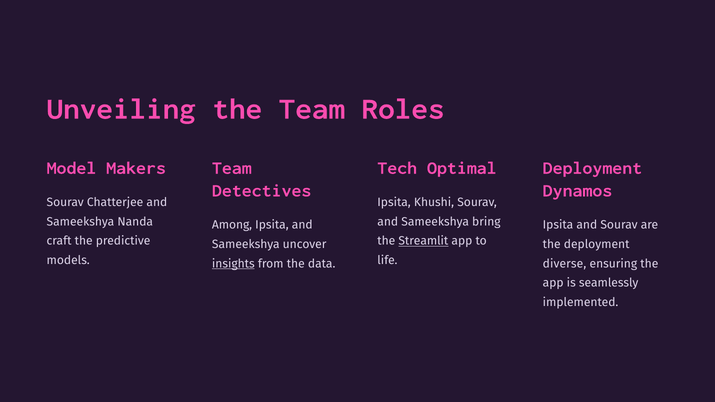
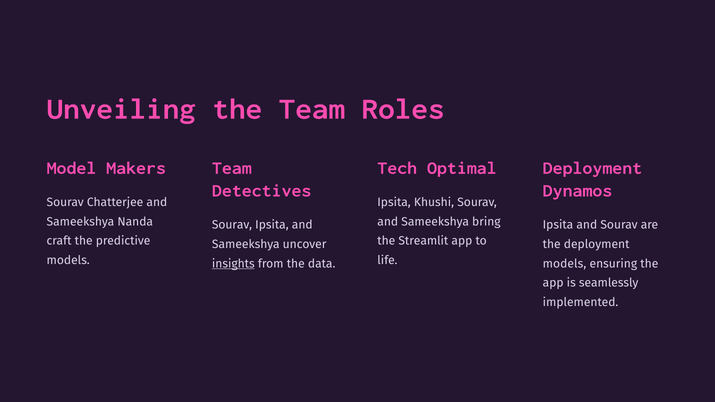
Among at (232, 225): Among -> Sourav
Streamlit underline: present -> none
diverse at (564, 264): diverse -> models
